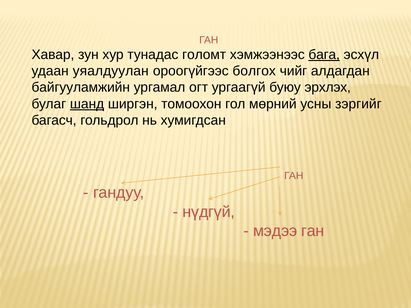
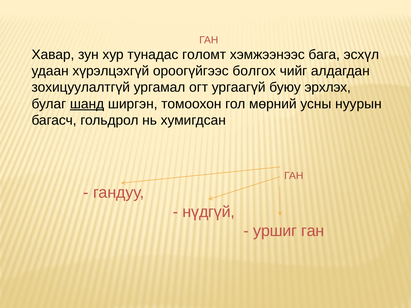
бага underline: present -> none
уяалдуулан: уяалдуулан -> хүрэлцэхгүй
байгууламжийн: байгууламжийн -> зохицуулалтгүй
зэргийг: зэргийг -> нуурын
мэдээ: мэдээ -> уршиг
